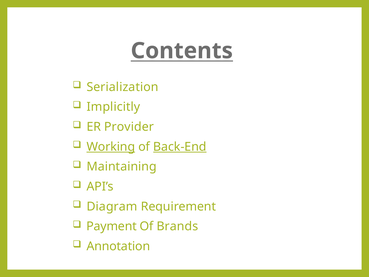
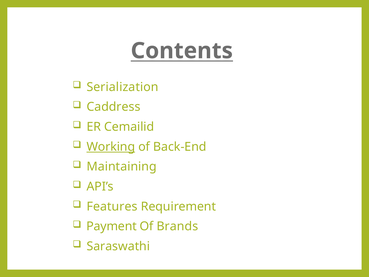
Implicitly: Implicitly -> Caddress
Provider: Provider -> Cemailid
Back-End underline: present -> none
Diagram: Diagram -> Features
Annotation: Annotation -> Saraswathi
